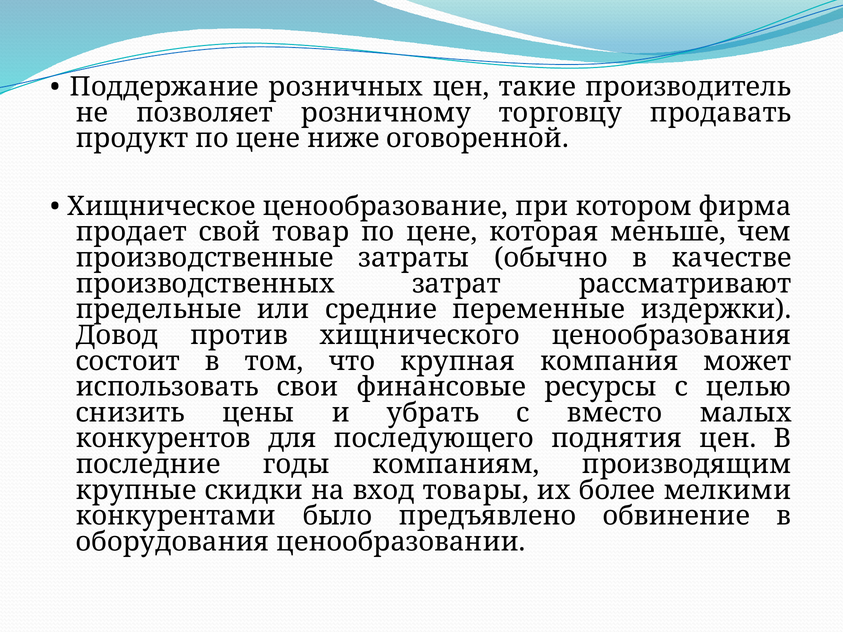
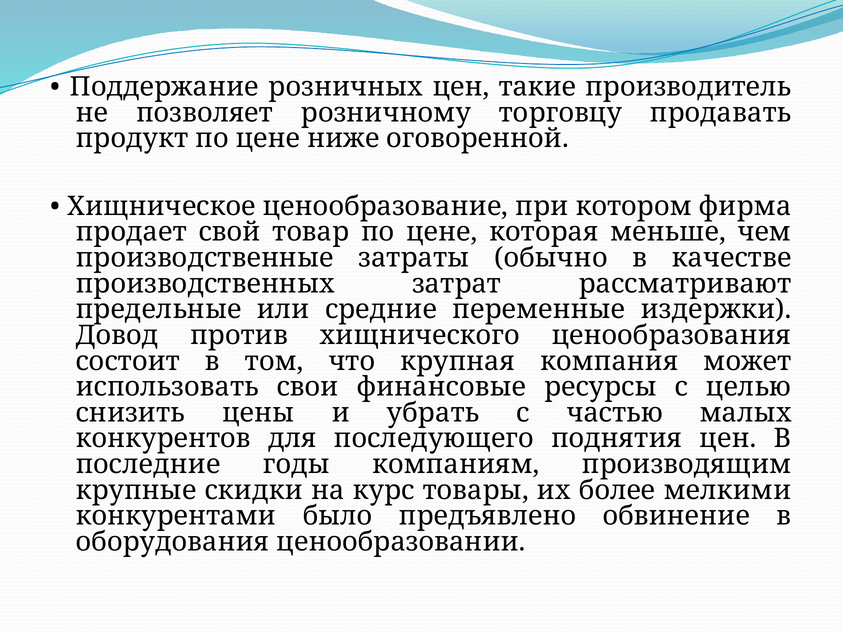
вместо: вместо -> частью
вход: вход -> курс
